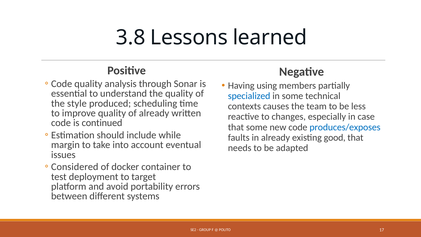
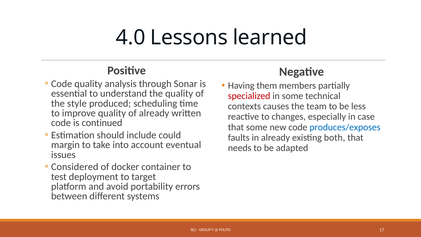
3.8: 3.8 -> 4.0
using: using -> them
specialized colour: blue -> red
while: while -> could
good: good -> both
